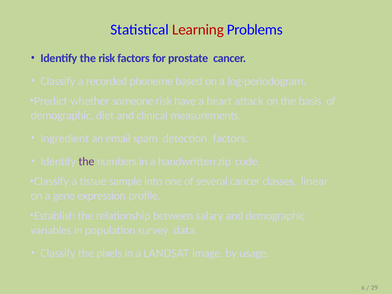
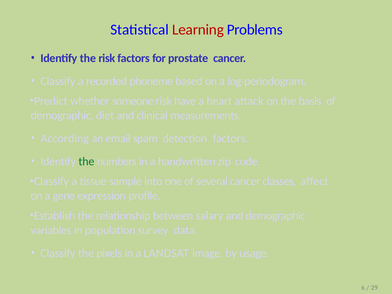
Ingredient: Ingredient -> According
the at (86, 162) colour: purple -> green
linear: linear -> affect
